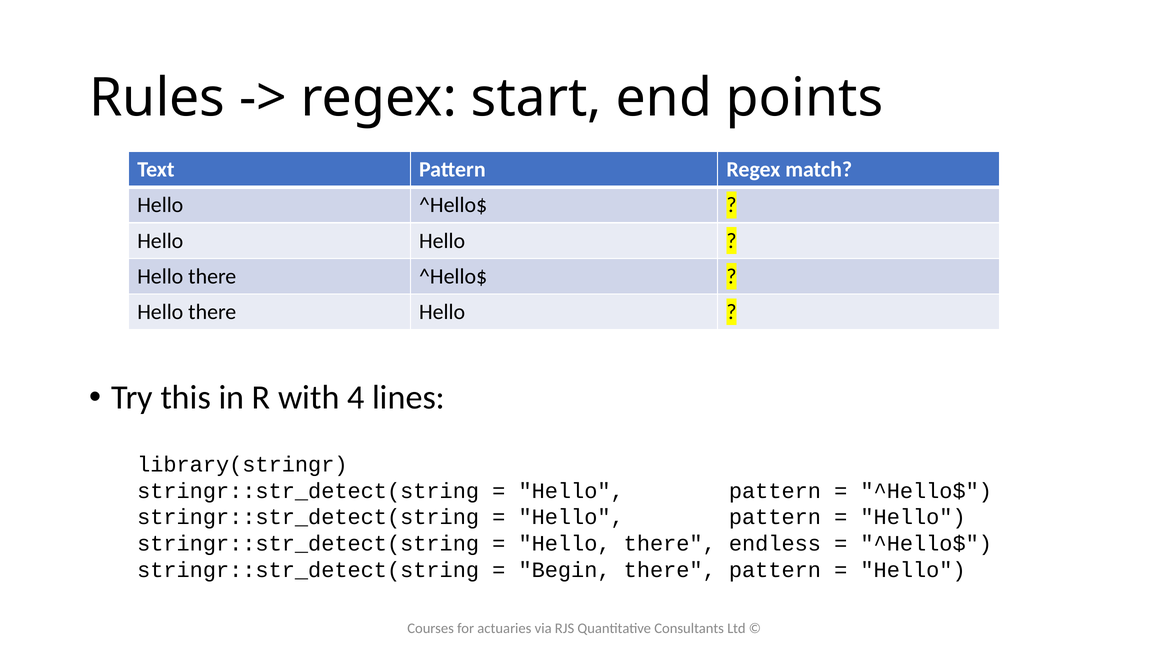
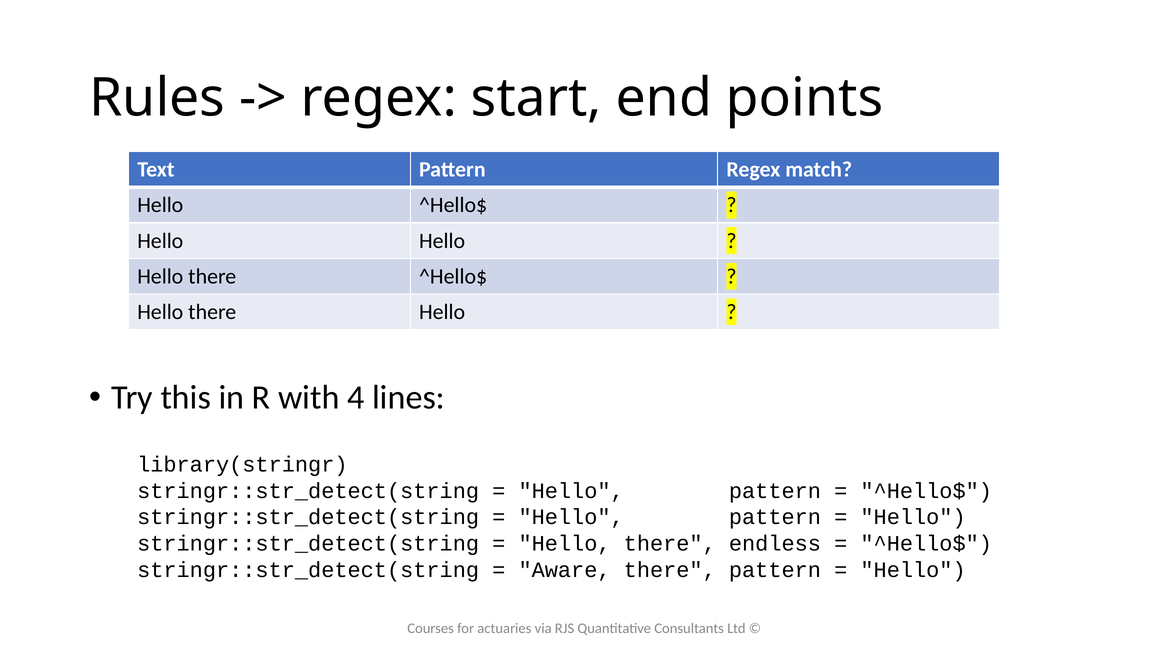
Begin: Begin -> Aware
